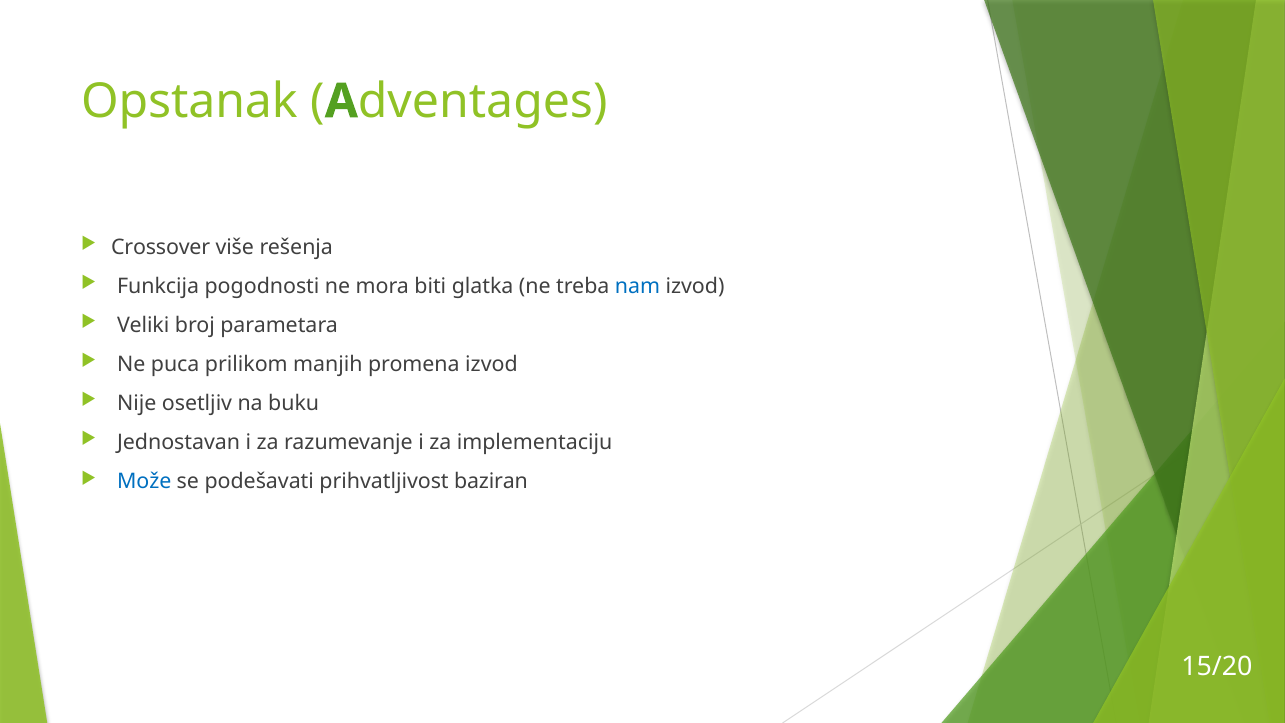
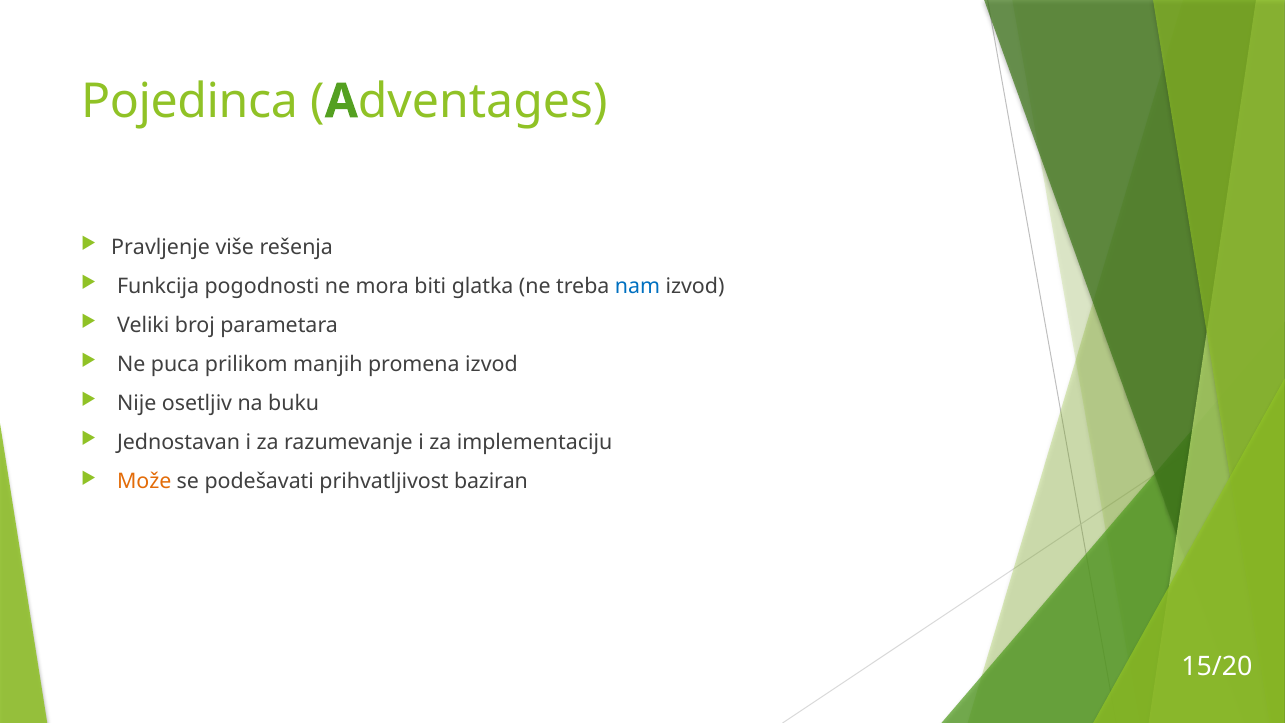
Opstanak: Opstanak -> Pojedinca
Crossover: Crossover -> Pravljenje
Može colour: blue -> orange
